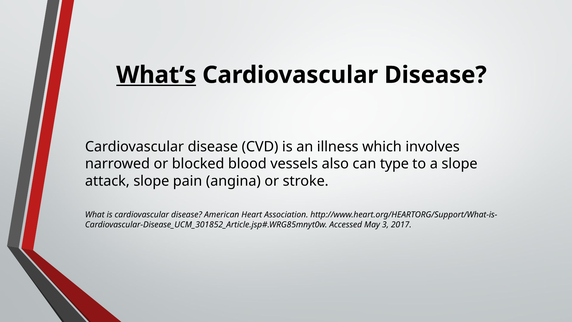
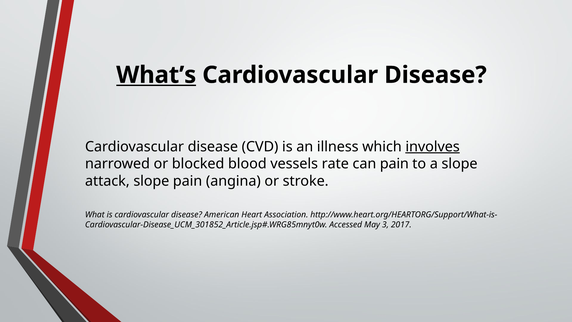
involves underline: none -> present
also: also -> rate
can type: type -> pain
